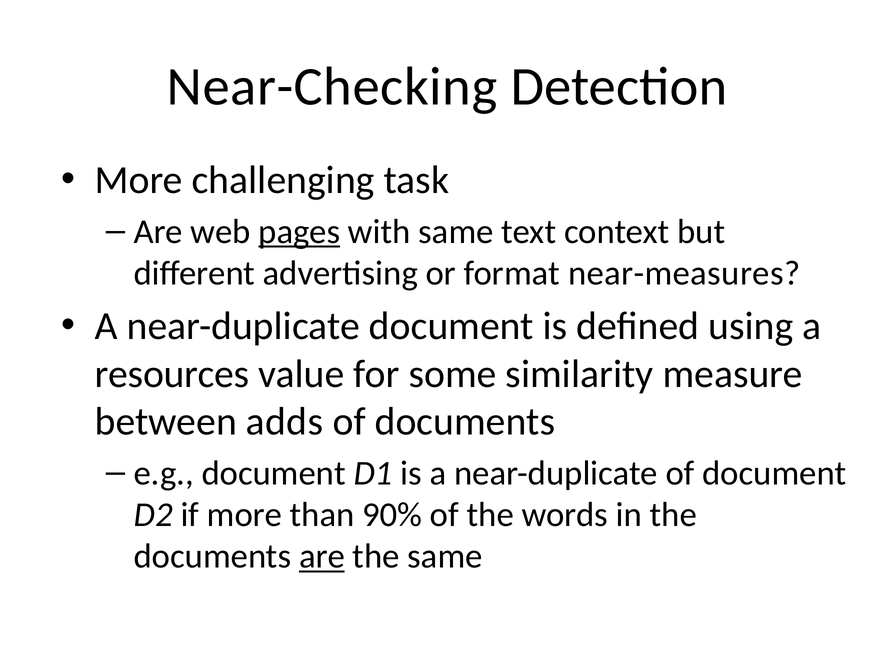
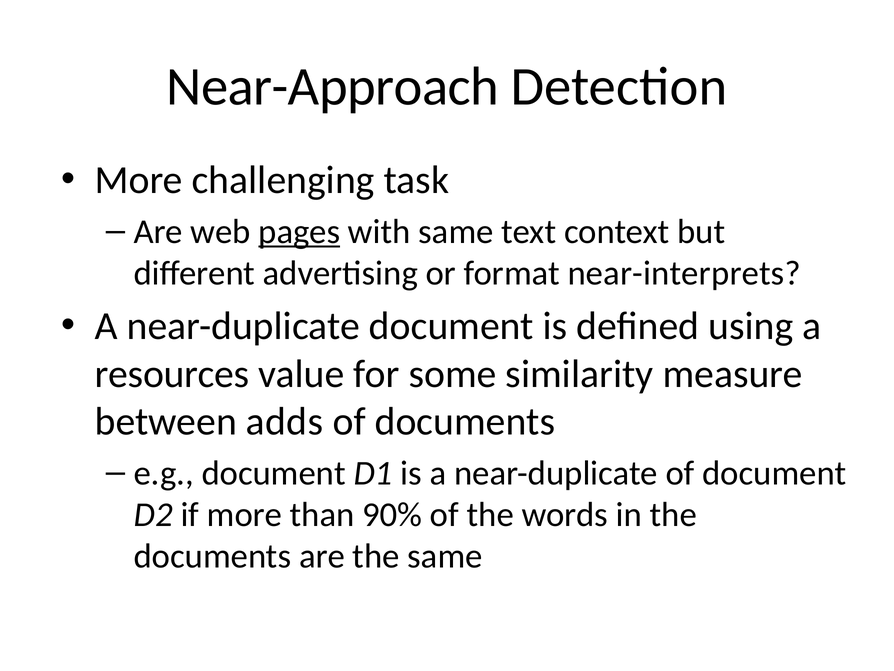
Near-Checking: Near-Checking -> Near-Approach
near-measures: near-measures -> near-interprets
are at (322, 556) underline: present -> none
